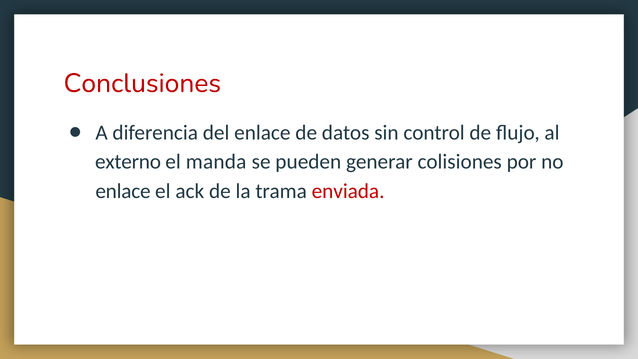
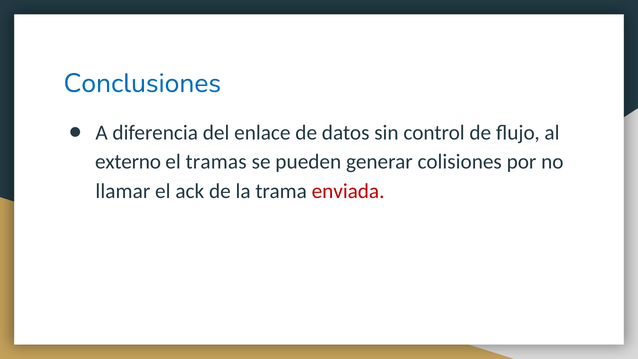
Conclusiones colour: red -> blue
manda: manda -> tramas
enlace at (123, 191): enlace -> llamar
